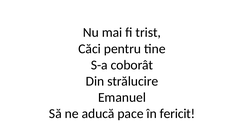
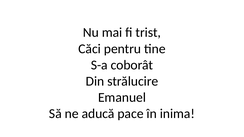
fericit: fericit -> inima
